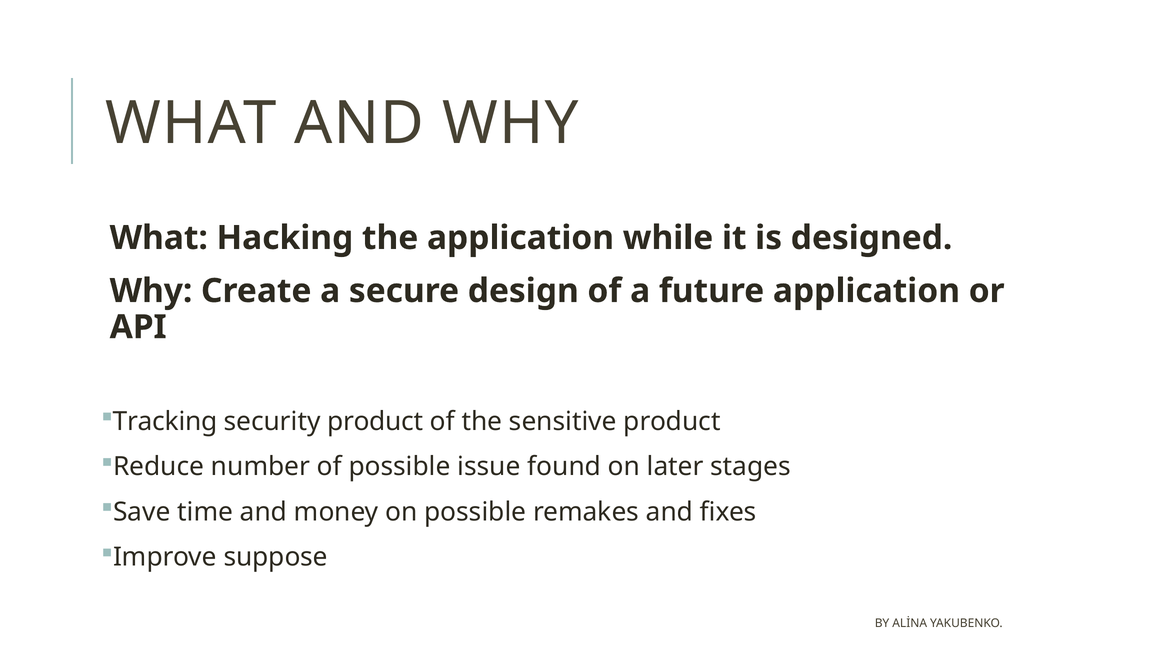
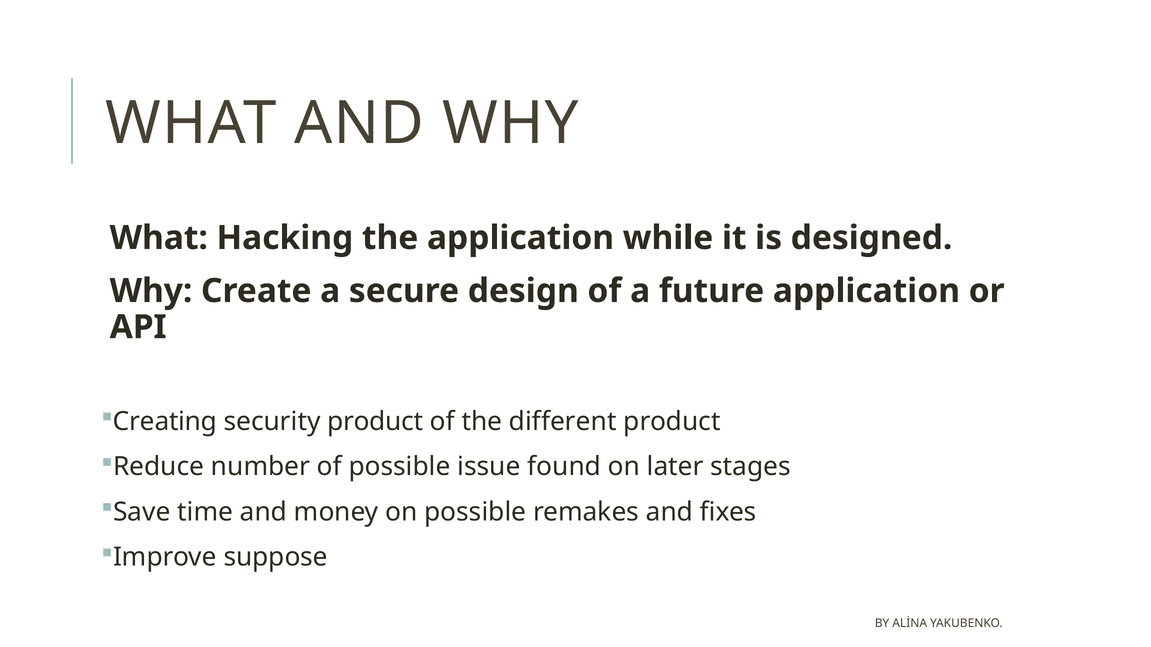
Tracking: Tracking -> Creating
sensitive: sensitive -> different
